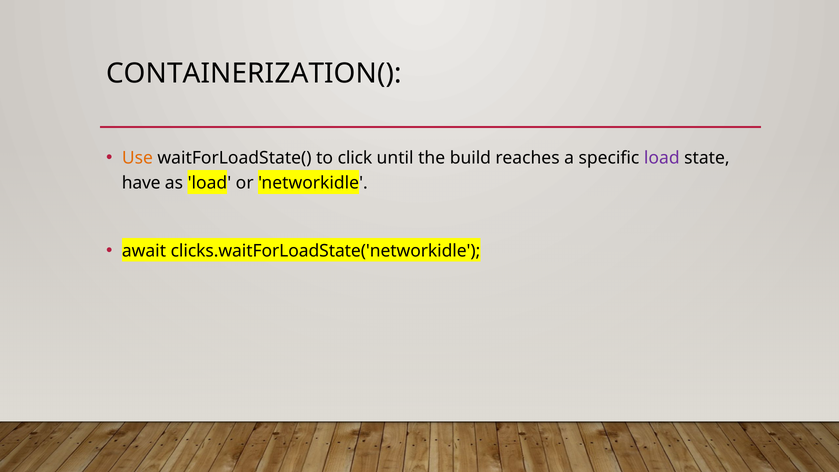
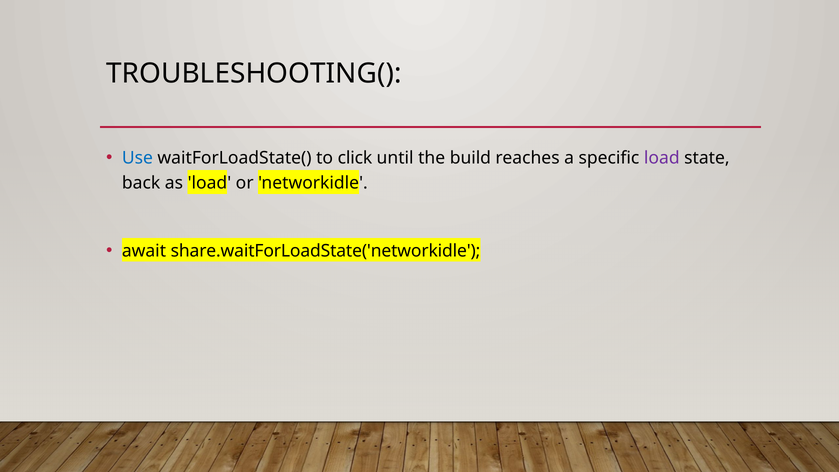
CONTAINERIZATION(: CONTAINERIZATION( -> TROUBLESHOOTING(
Use colour: orange -> blue
have: have -> back
clicks.waitForLoadState('networkidle: clicks.waitForLoadState('networkidle -> share.waitForLoadState('networkidle
